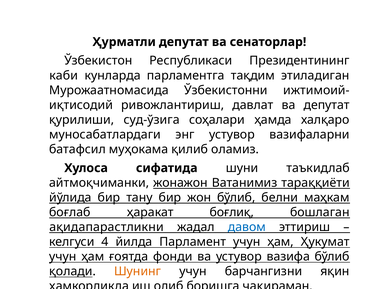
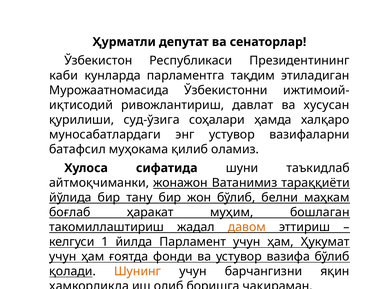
ва депутат: депутат -> хусусан
боғлиқ: боғлиқ -> муҳим
ақидапарастликни: ақидапарастликни -> такомиллаштириш
давом colour: blue -> orange
4: 4 -> 1
